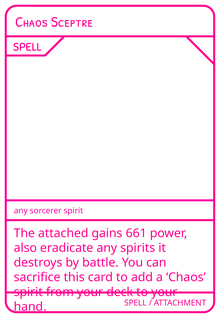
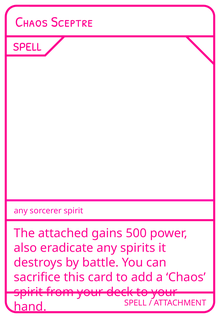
661: 661 -> 500
